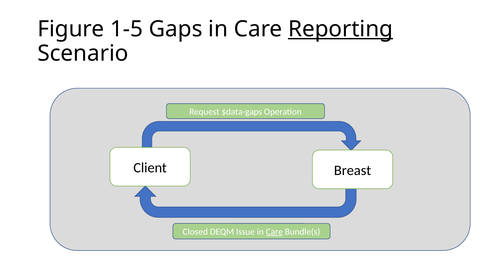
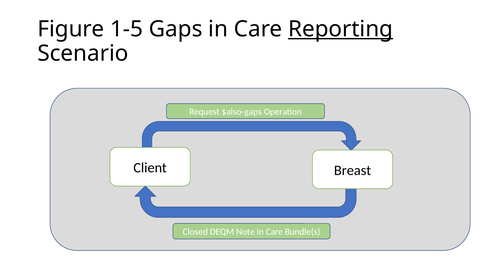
$data-gaps: $data-gaps -> $also-gaps
Issue: Issue -> Note
Care at (274, 232) underline: present -> none
